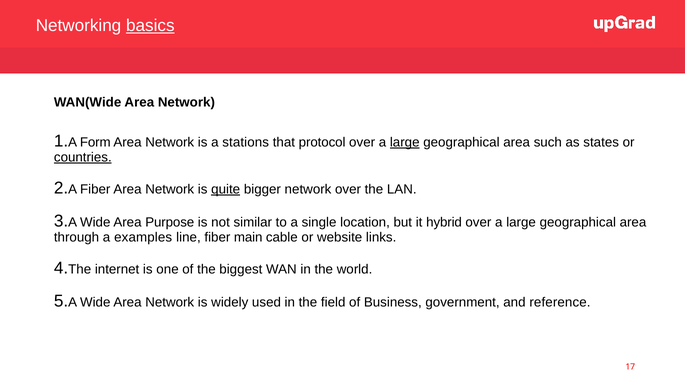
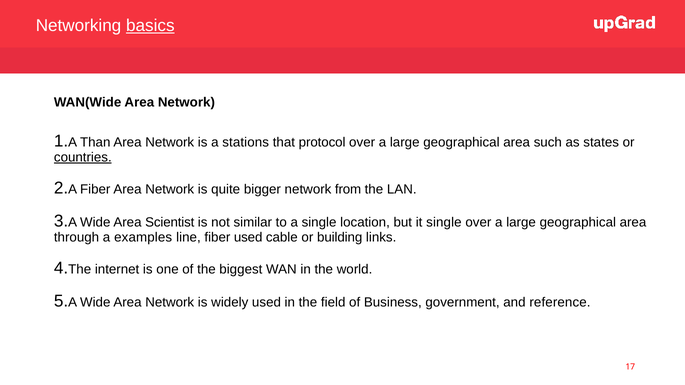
Form: Form -> Than
large at (405, 142) underline: present -> none
quite underline: present -> none
network over: over -> from
Purpose: Purpose -> Scientist
it hybrid: hybrid -> single
fiber main: main -> used
website: website -> building
